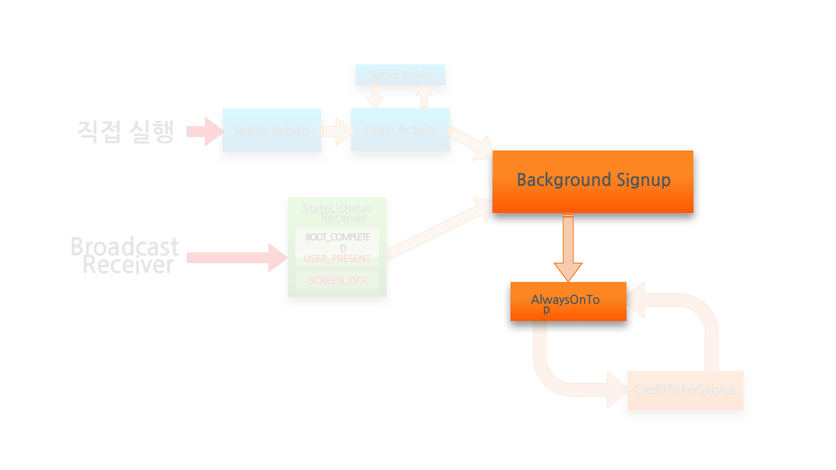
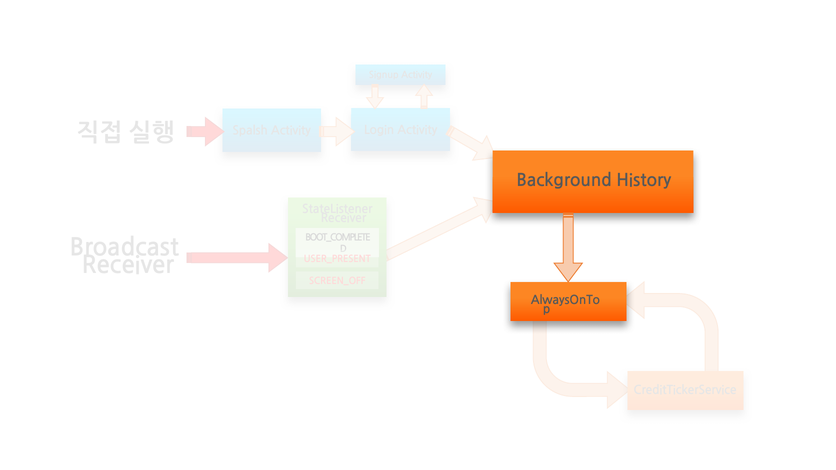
Background Signup: Signup -> History
